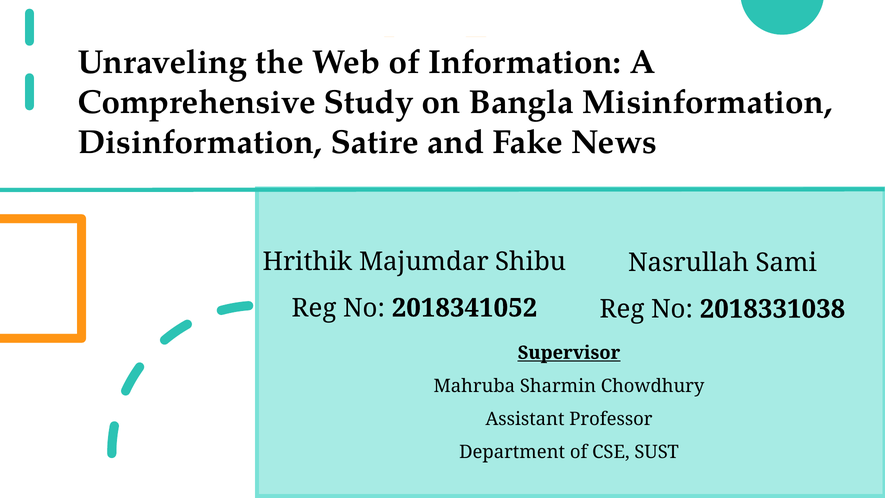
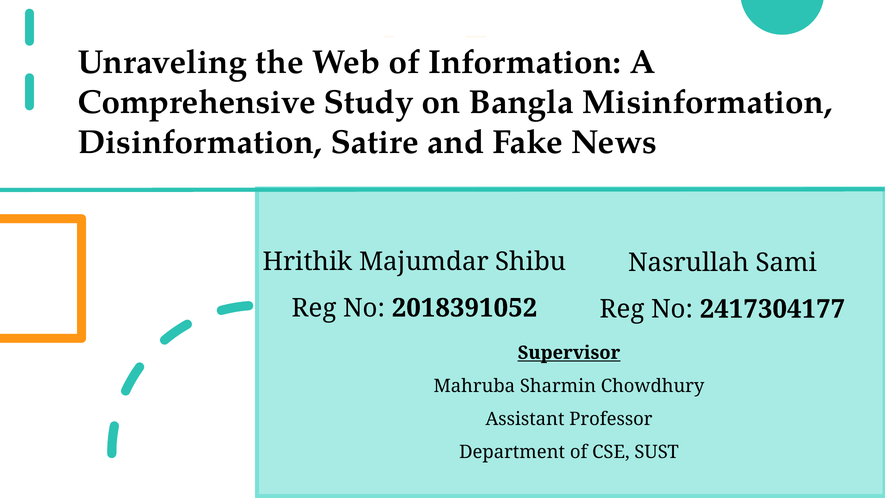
2018341052: 2018341052 -> 2018391052
2018331038: 2018331038 -> 2417304177
